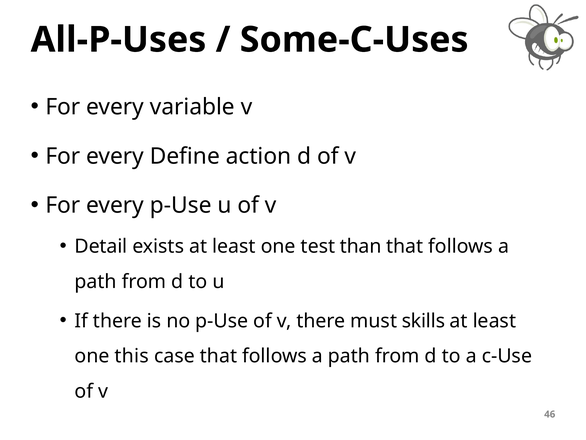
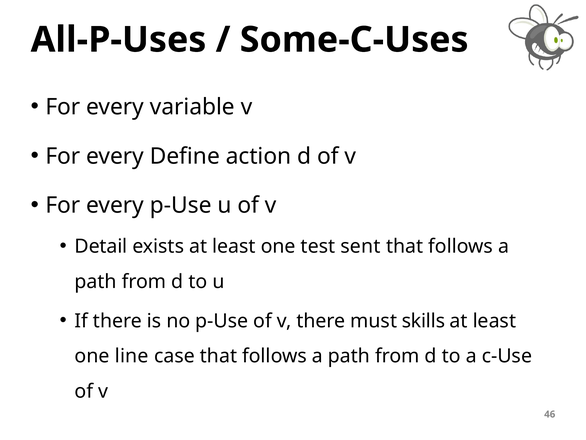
than: than -> sent
this: this -> line
